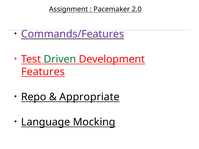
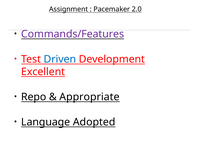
Driven colour: green -> blue
Features: Features -> Excellent
Mocking: Mocking -> Adopted
